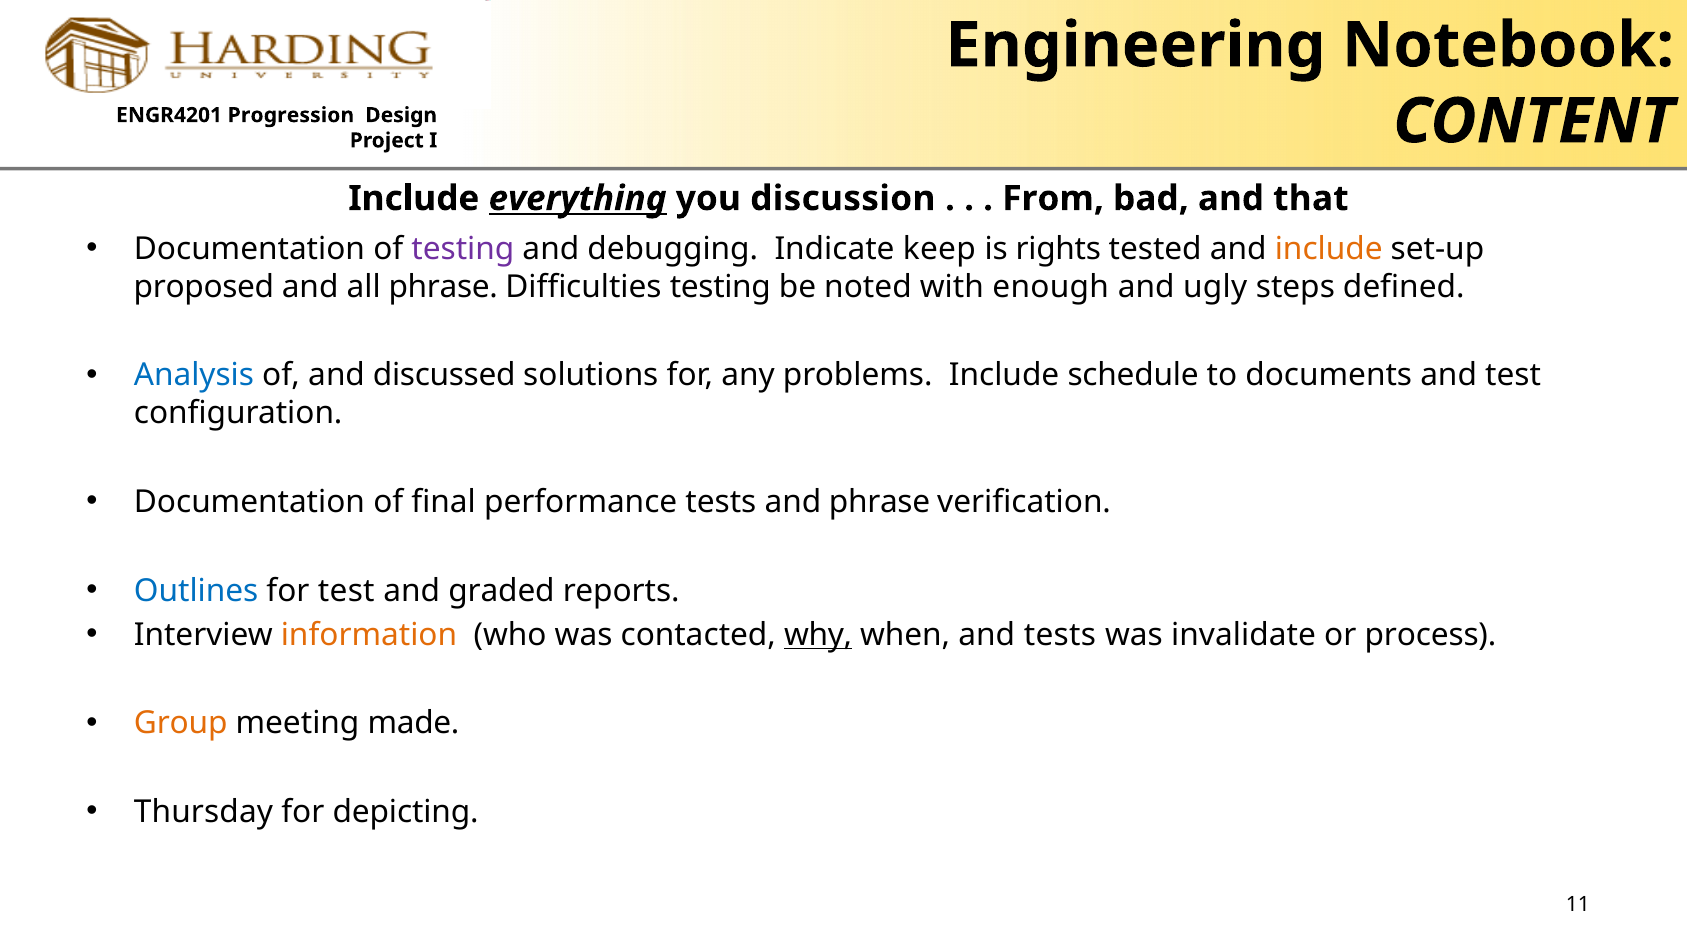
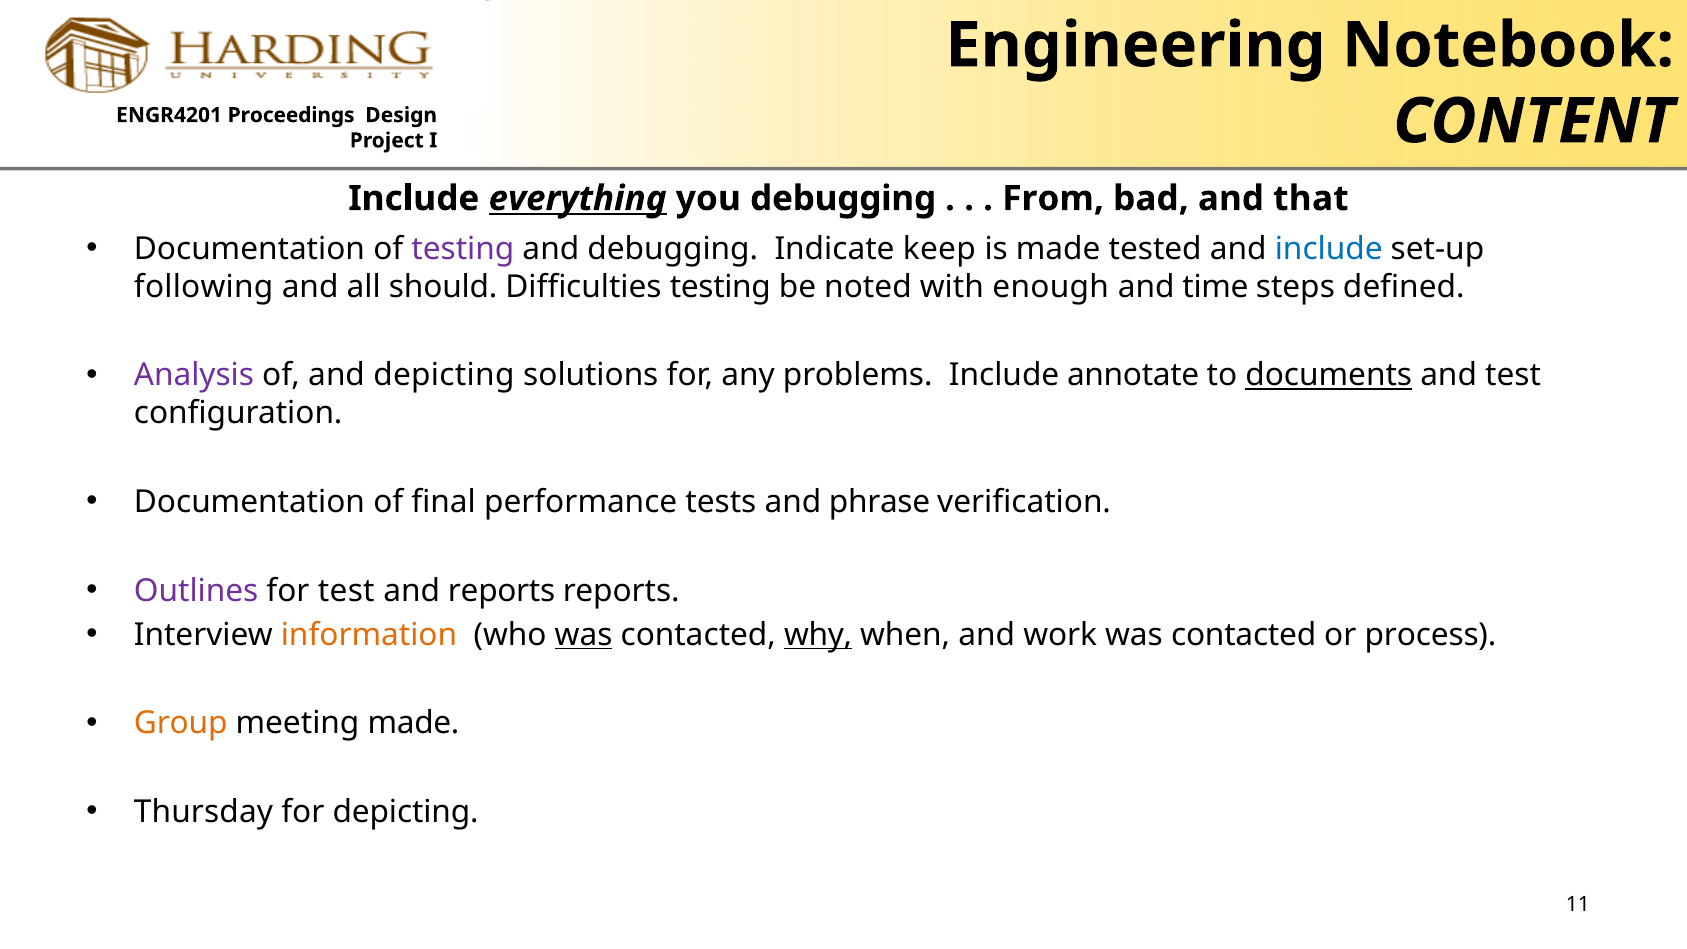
Progression: Progression -> Proceedings
you discussion: discussion -> debugging
is rights: rights -> made
include at (1329, 249) colour: orange -> blue
proposed: proposed -> following
all phrase: phrase -> should
ugly: ugly -> time
Analysis colour: blue -> purple
and discussed: discussed -> depicting
schedule: schedule -> annotate
documents underline: none -> present
Outlines colour: blue -> purple
and graded: graded -> reports
was at (584, 635) underline: none -> present
and tests: tests -> work
invalidate at (1244, 635): invalidate -> contacted
